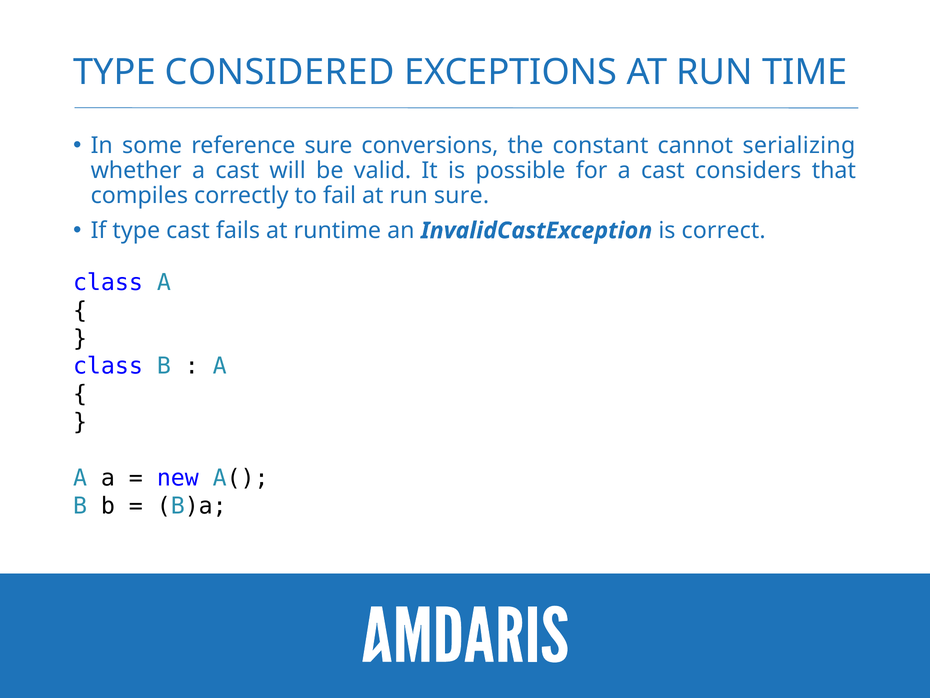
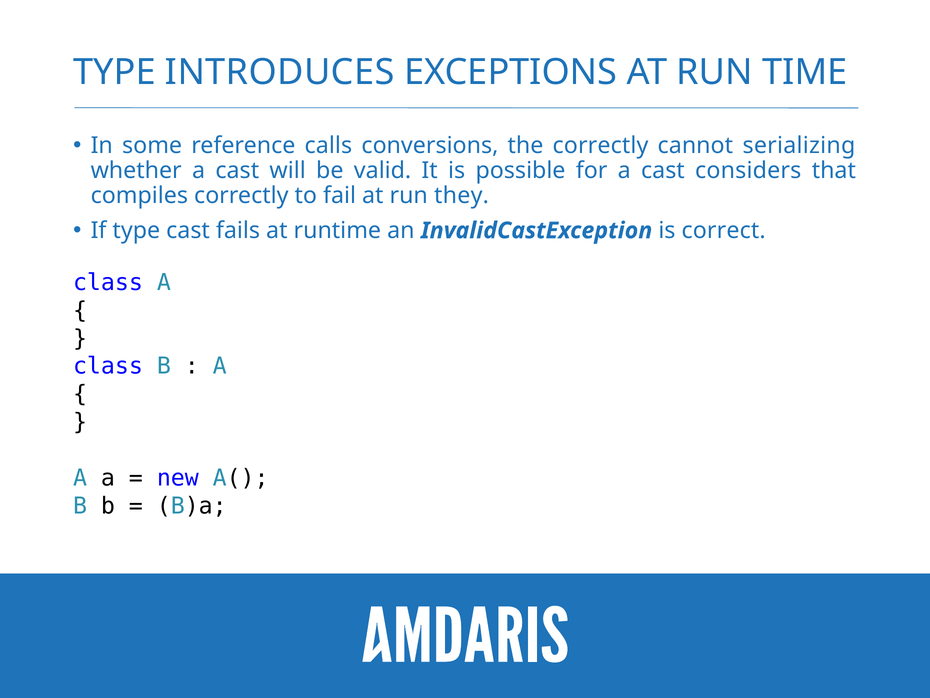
CONSIDERED: CONSIDERED -> INTRODUCES
reference sure: sure -> calls
the constant: constant -> correctly
run sure: sure -> they
